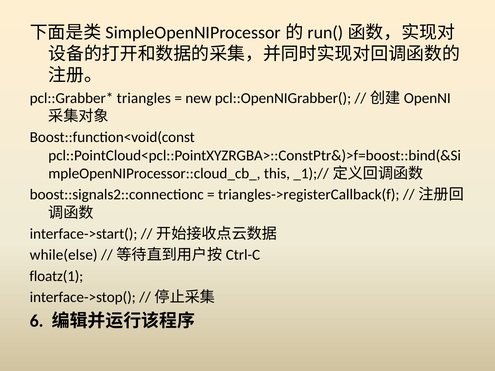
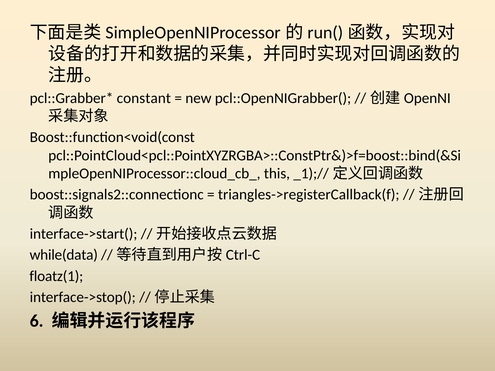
triangles: triangles -> constant
while(else: while(else -> while(data
